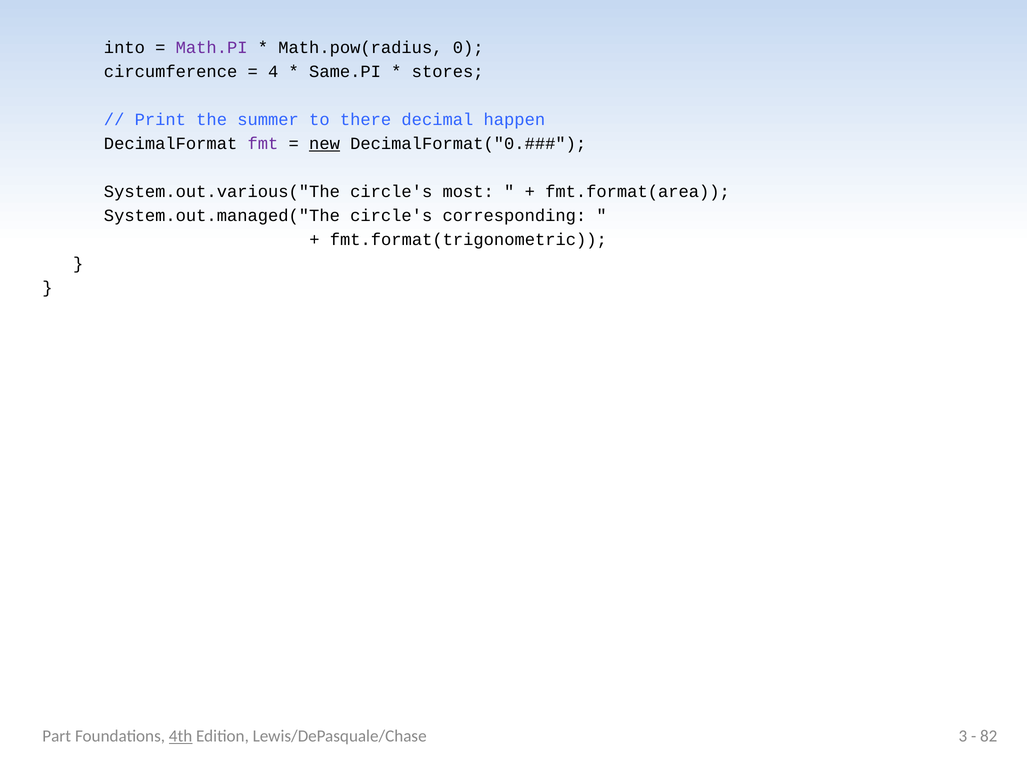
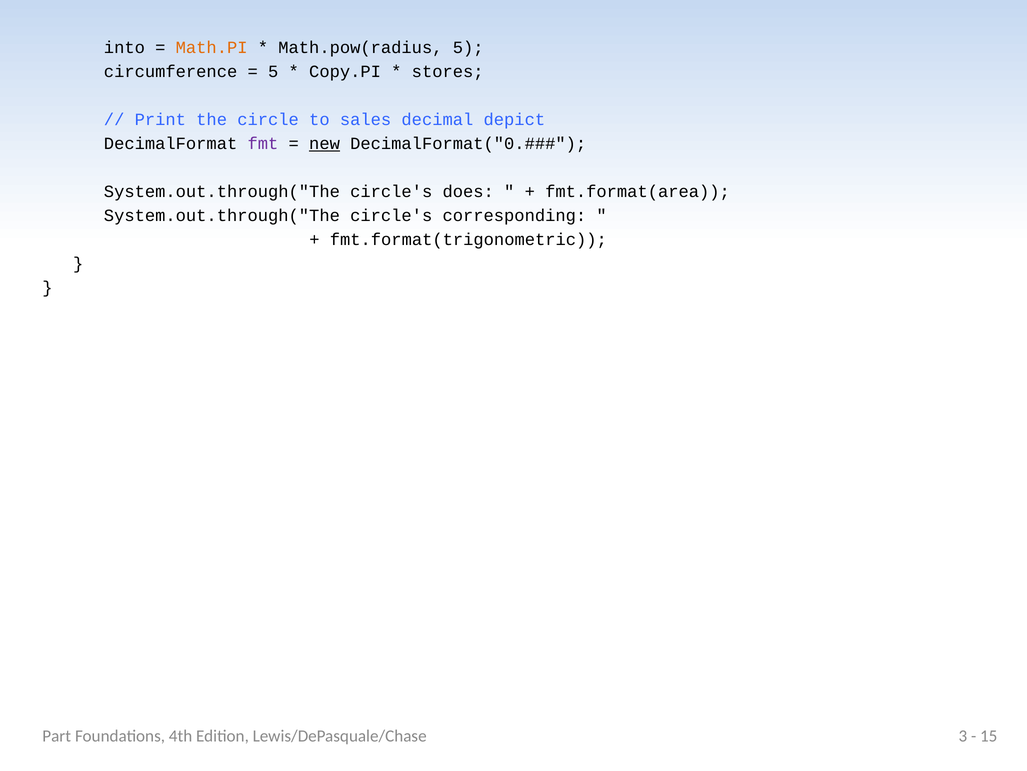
Math.PI colour: purple -> orange
Math.pow(radius 0: 0 -> 5
4 at (273, 71): 4 -> 5
Same.PI: Same.PI -> Copy.PI
summer: summer -> circle
there: there -> sales
happen: happen -> depict
System.out.various("The at (222, 191): System.out.various("The -> System.out.through("The
most: most -> does
System.out.managed("The at (222, 215): System.out.managed("The -> System.out.through("The
4th underline: present -> none
82: 82 -> 15
